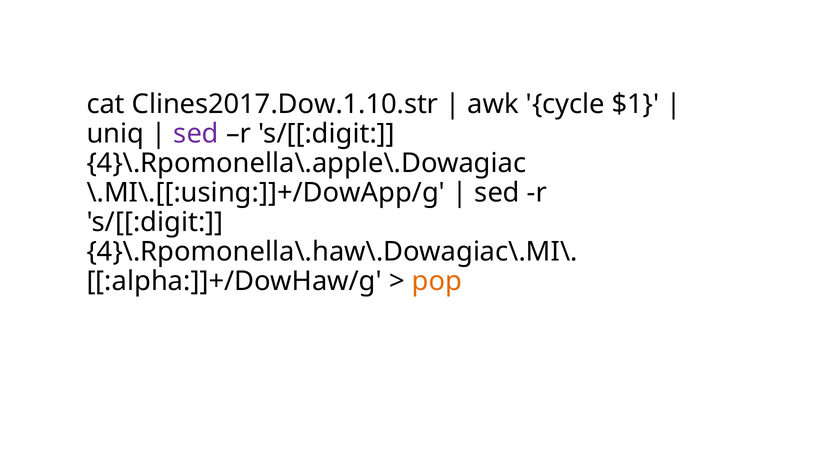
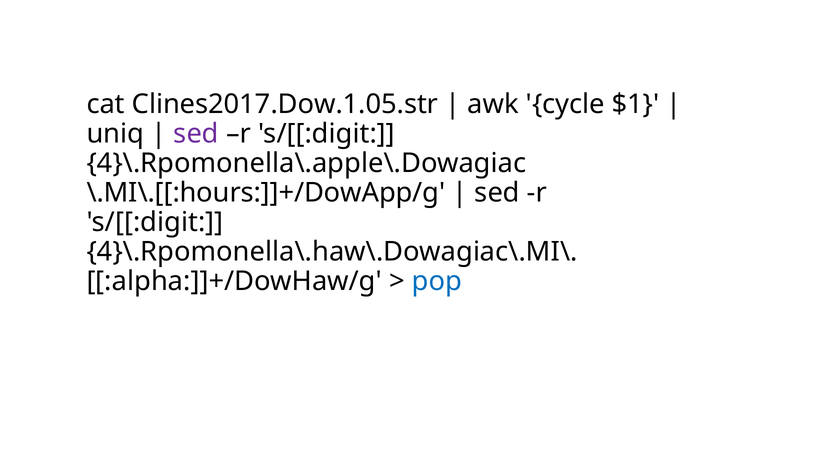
Clines2017.Dow.1.10.str: Clines2017.Dow.1.10.str -> Clines2017.Dow.1.05.str
\.MI\.[[:using:]]+/DowApp/g: \.MI\.[[:using:]]+/DowApp/g -> \.MI\.[[:hours:]]+/DowApp/g
pop colour: orange -> blue
